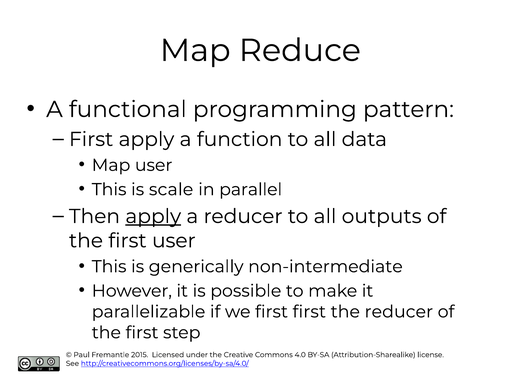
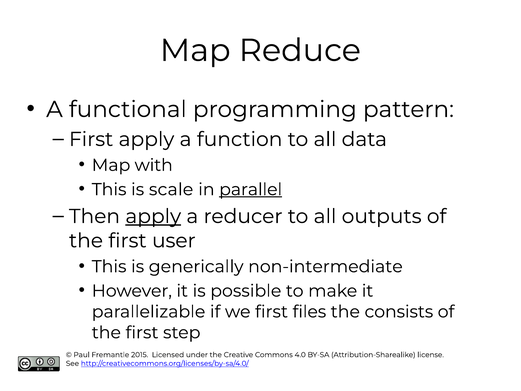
Map user: user -> with
parallel underline: none -> present
first first: first -> files
the reducer: reducer -> consists
